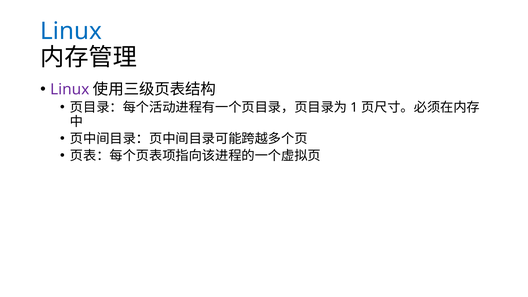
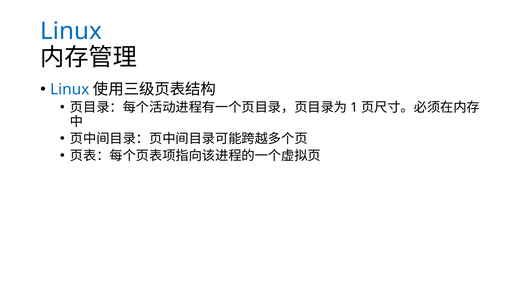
Linux at (70, 89) colour: purple -> blue
